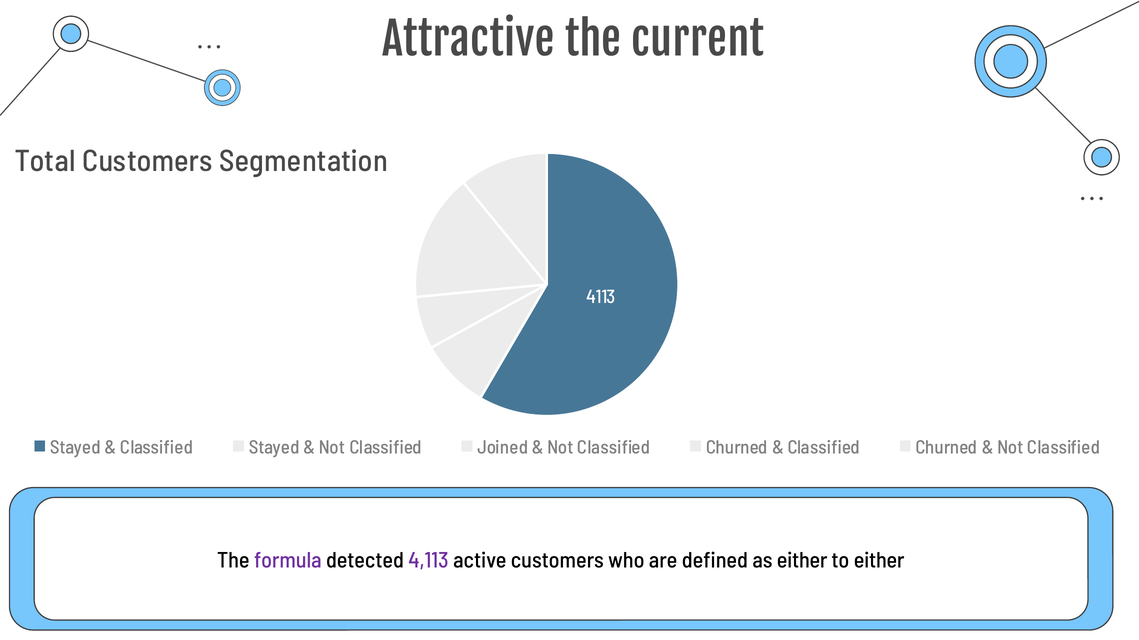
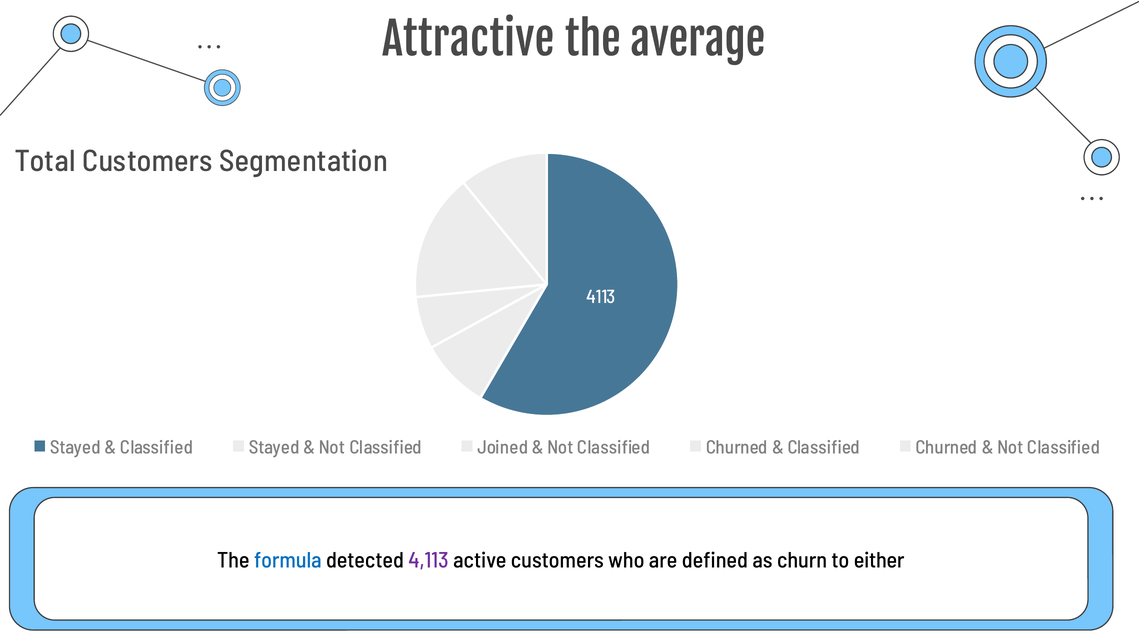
current: current -> average
formula colour: purple -> blue
as either: either -> churn
